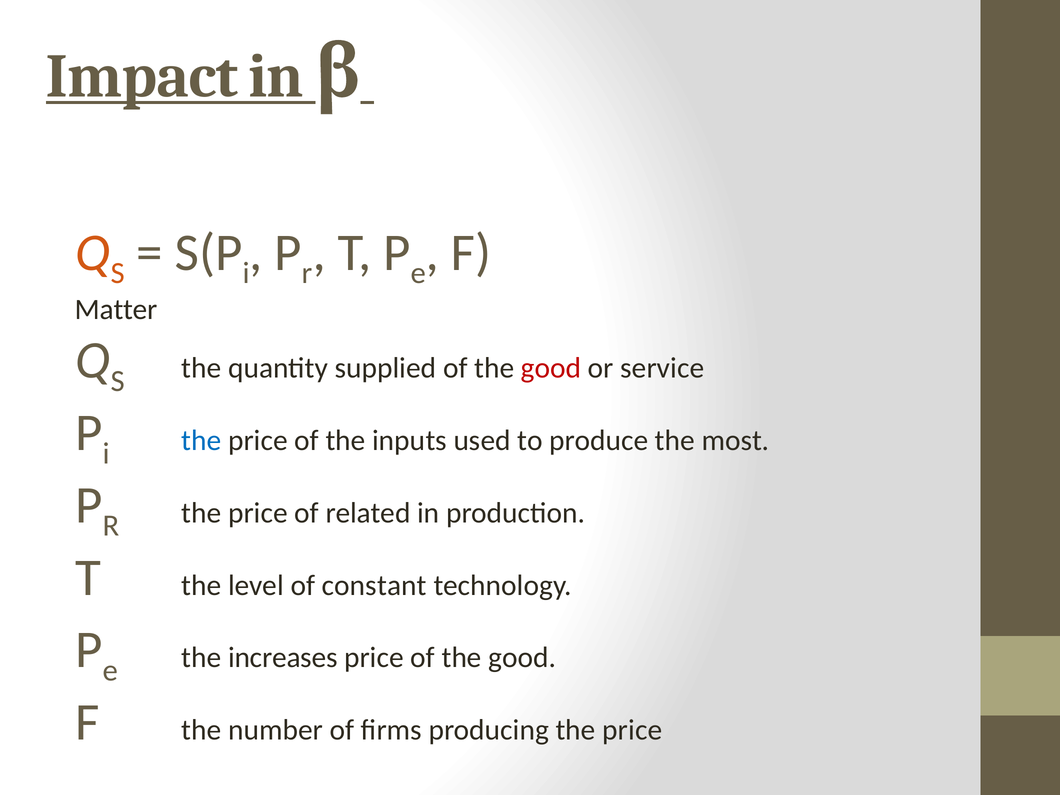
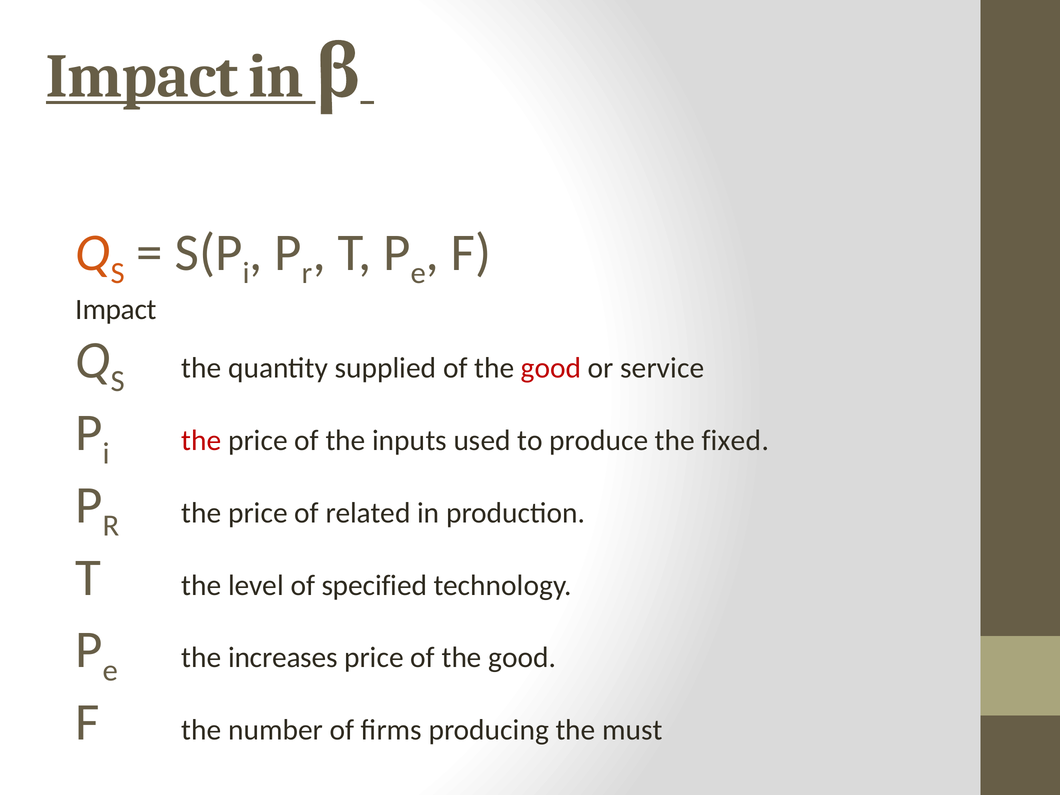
Matter at (116, 309): Matter -> Impact
the at (201, 441) colour: blue -> red
most: most -> fixed
constant: constant -> specified
producing the price: price -> must
